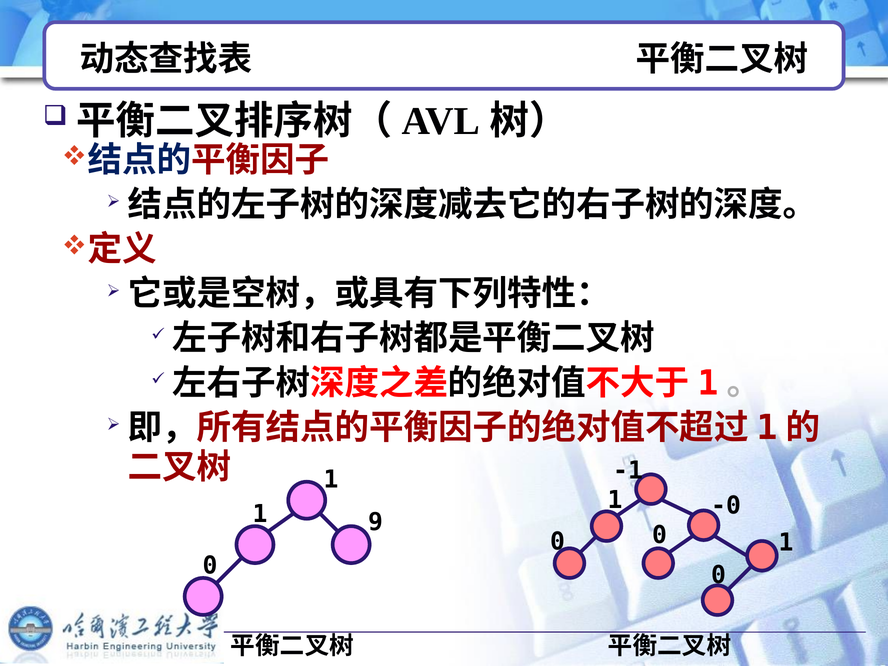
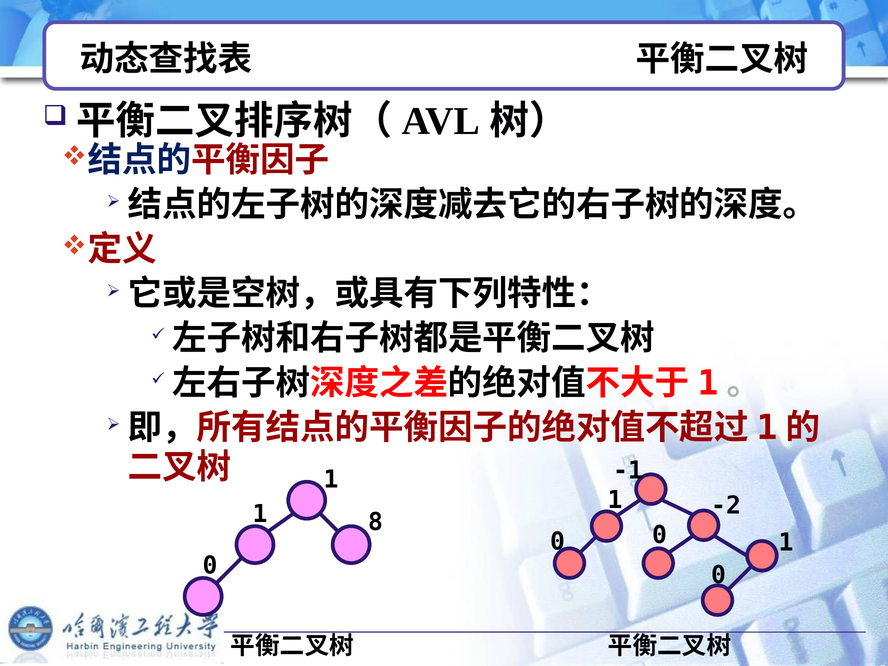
-0: -0 -> -2
9: 9 -> 8
